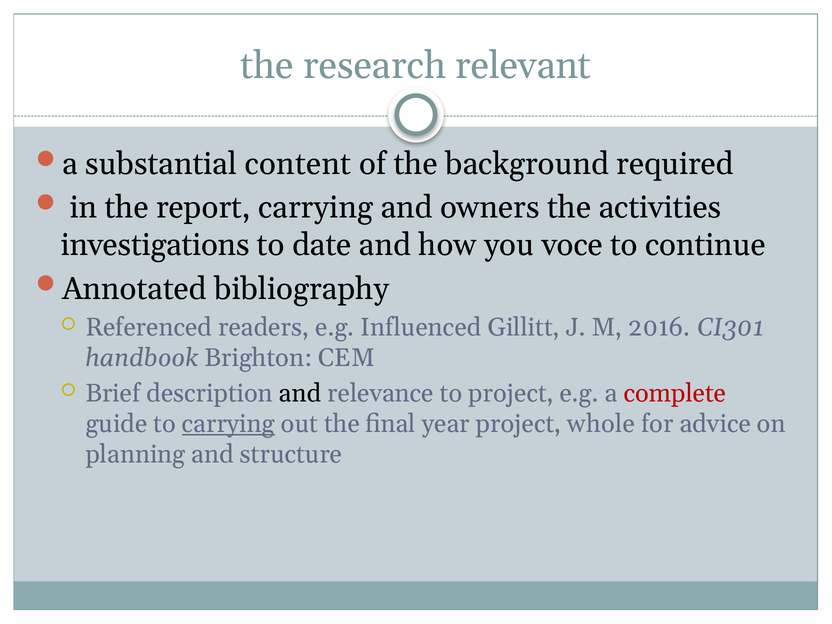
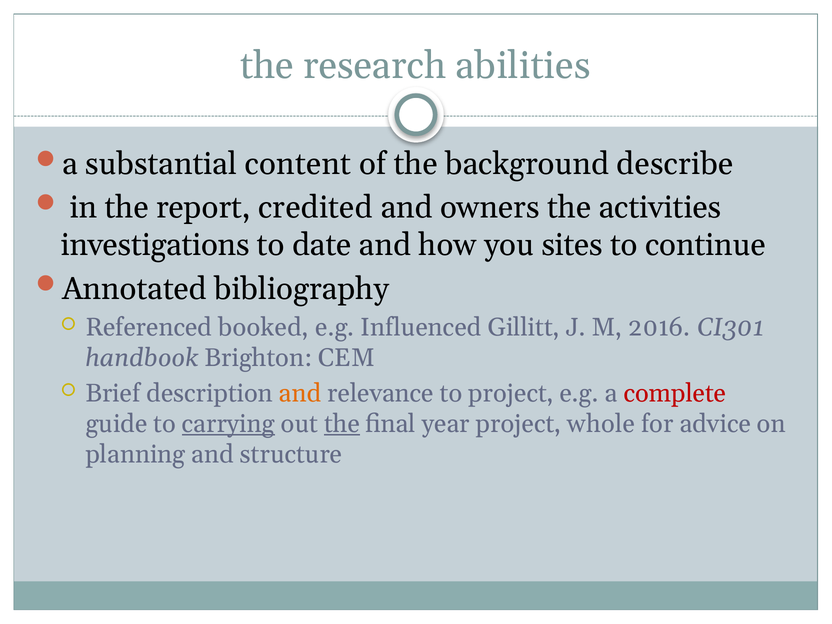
relevant: relevant -> abilities
required: required -> describe
report carrying: carrying -> credited
voce: voce -> sites
readers: readers -> booked
and at (300, 394) colour: black -> orange
the at (342, 424) underline: none -> present
